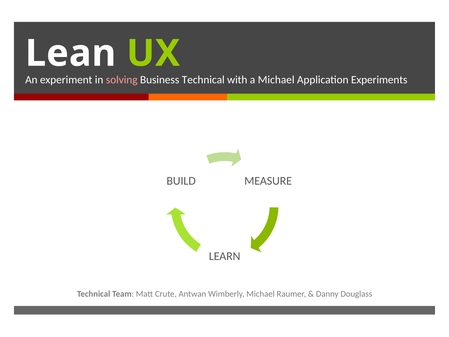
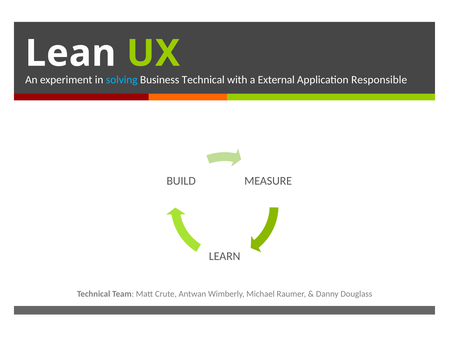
solving colour: pink -> light blue
a Michael: Michael -> External
Experiments: Experiments -> Responsible
